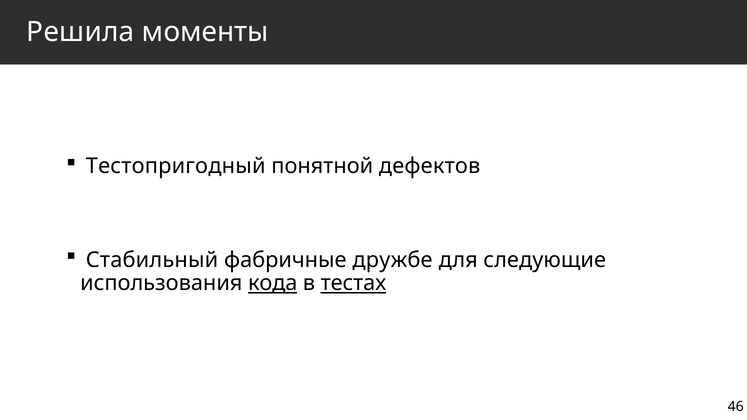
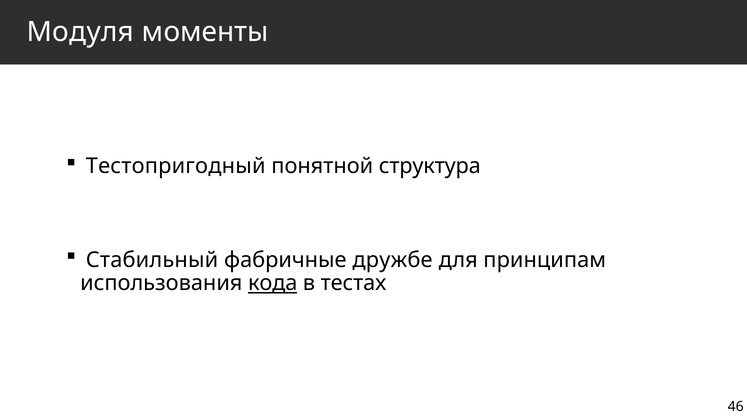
Решила: Решила -> Модуля
дефектов: дефектов -> структура
следующие: следующие -> принципам
тестах underline: present -> none
